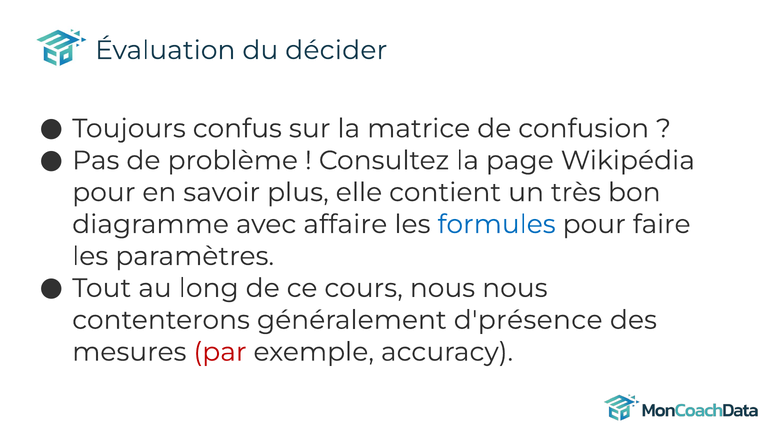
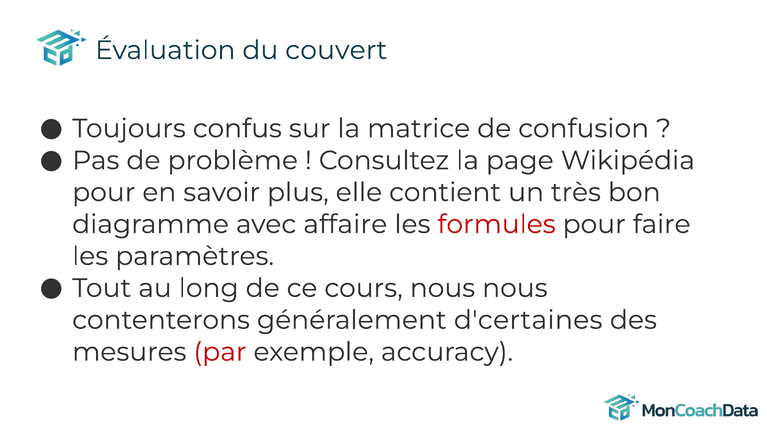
décider: décider -> couvert
formules colour: blue -> red
d'présence: d'présence -> d'certaines
